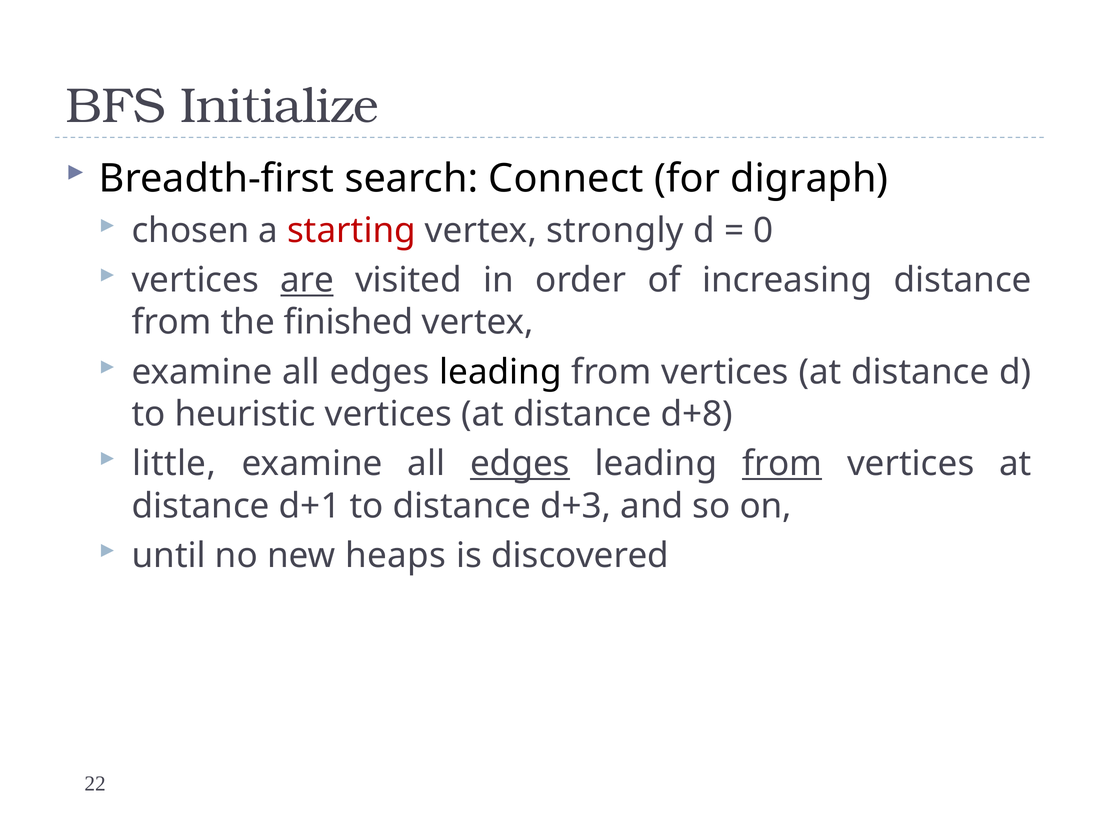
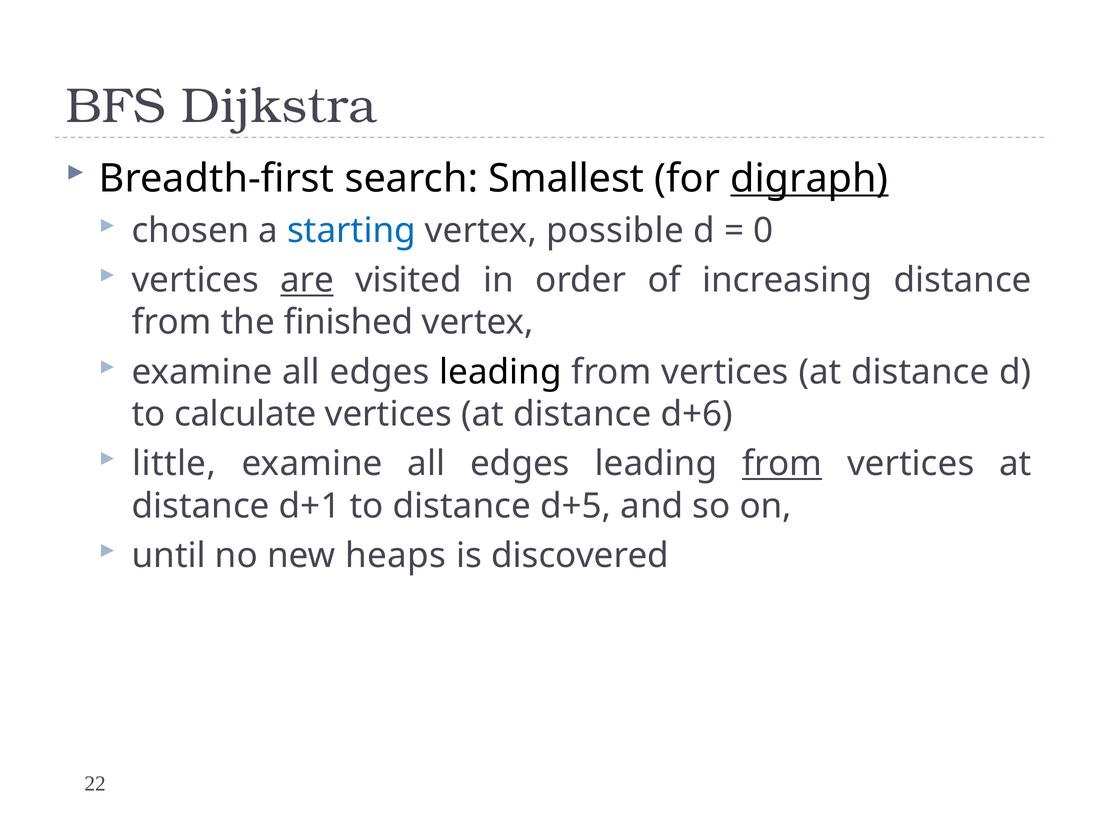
Initialize: Initialize -> Dijkstra
Connect: Connect -> Smallest
digraph underline: none -> present
starting colour: red -> blue
strongly: strongly -> possible
heuristic: heuristic -> calculate
d+8: d+8 -> d+6
edges at (520, 464) underline: present -> none
d+3: d+3 -> d+5
